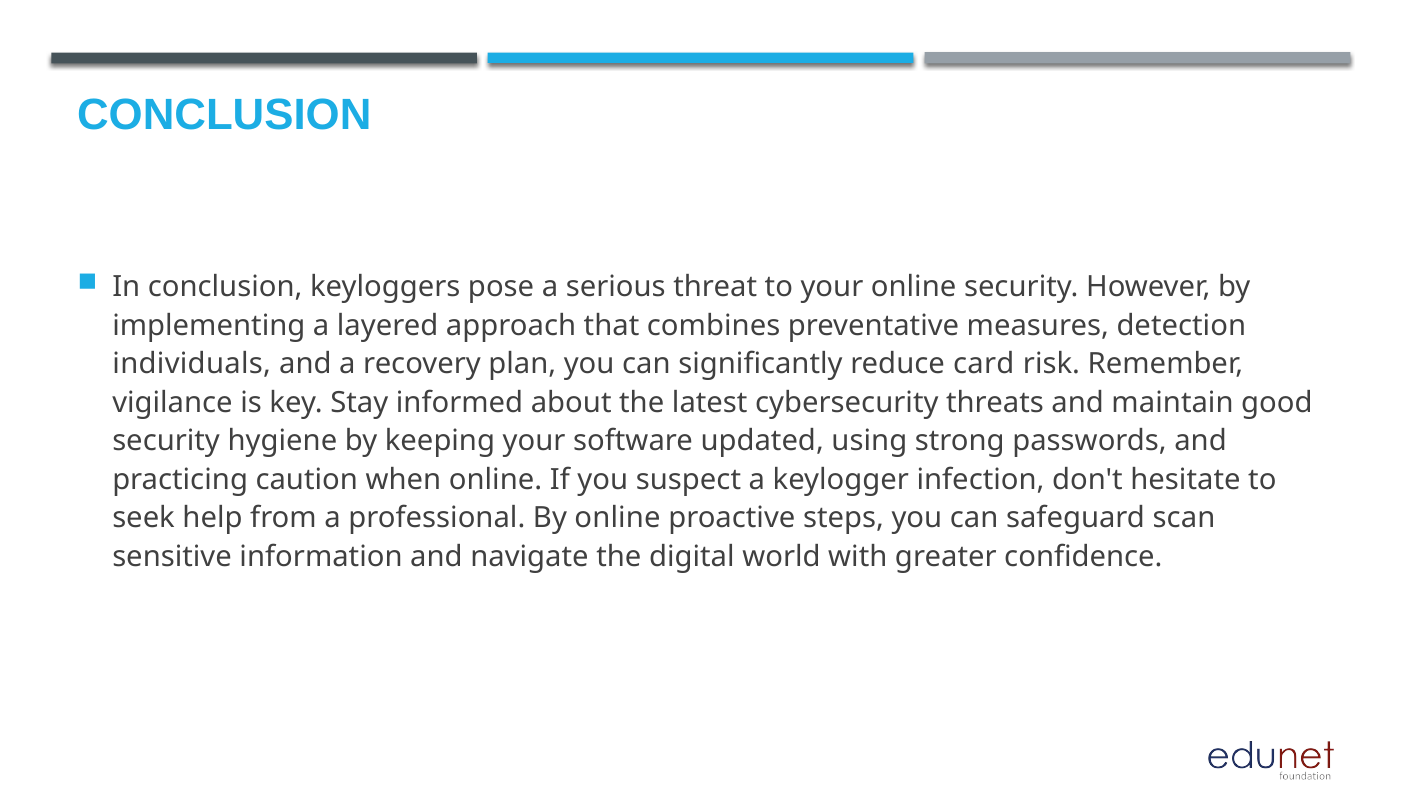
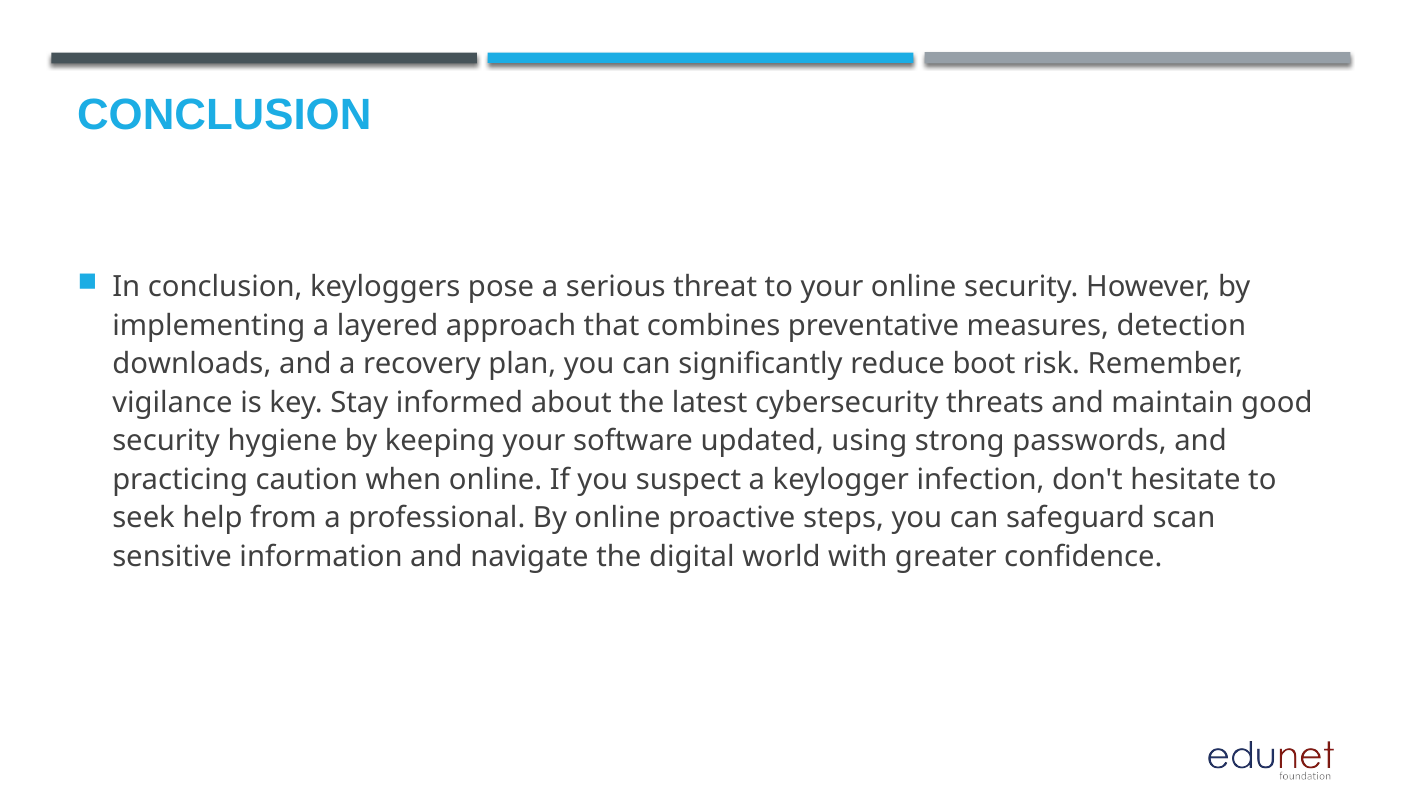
individuals: individuals -> downloads
card: card -> boot
